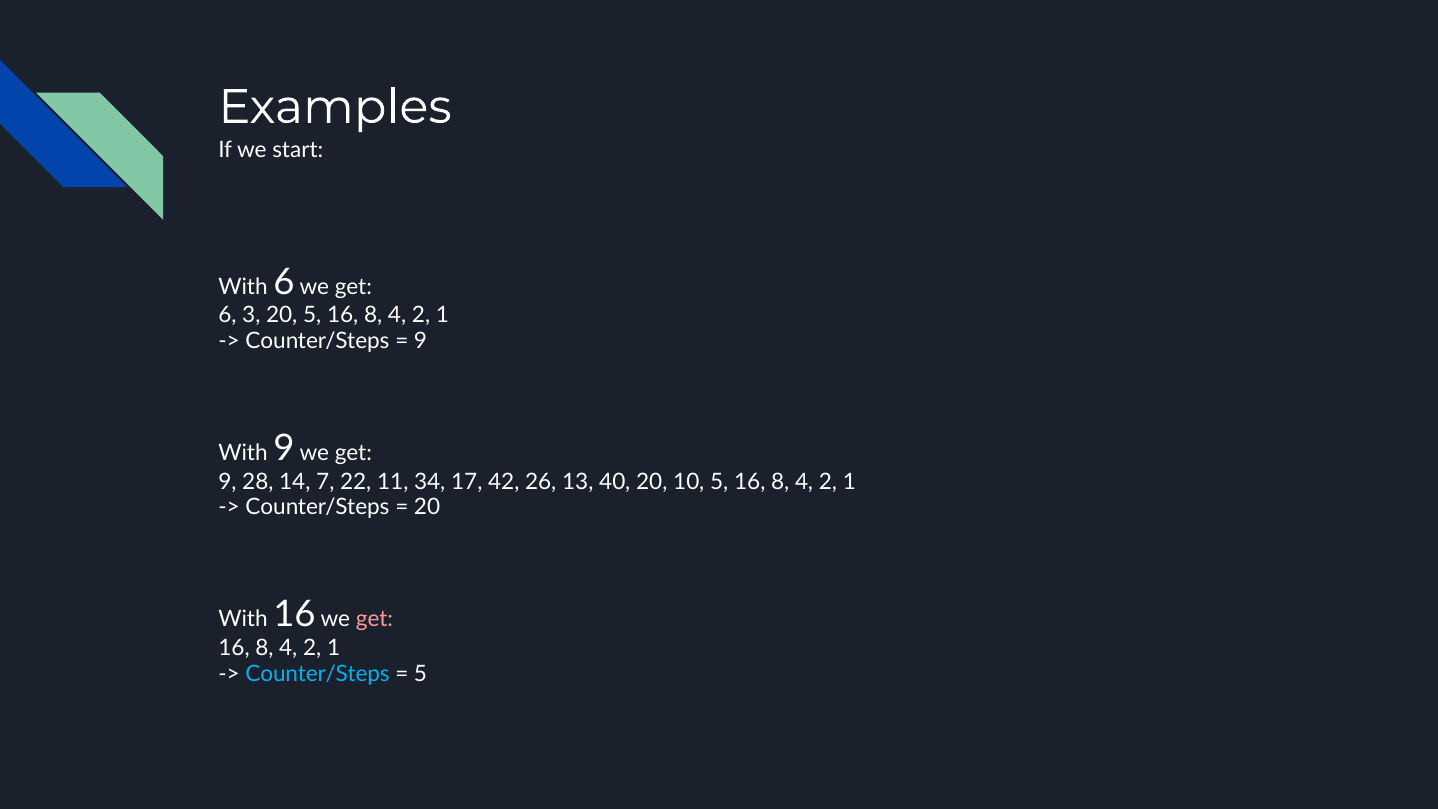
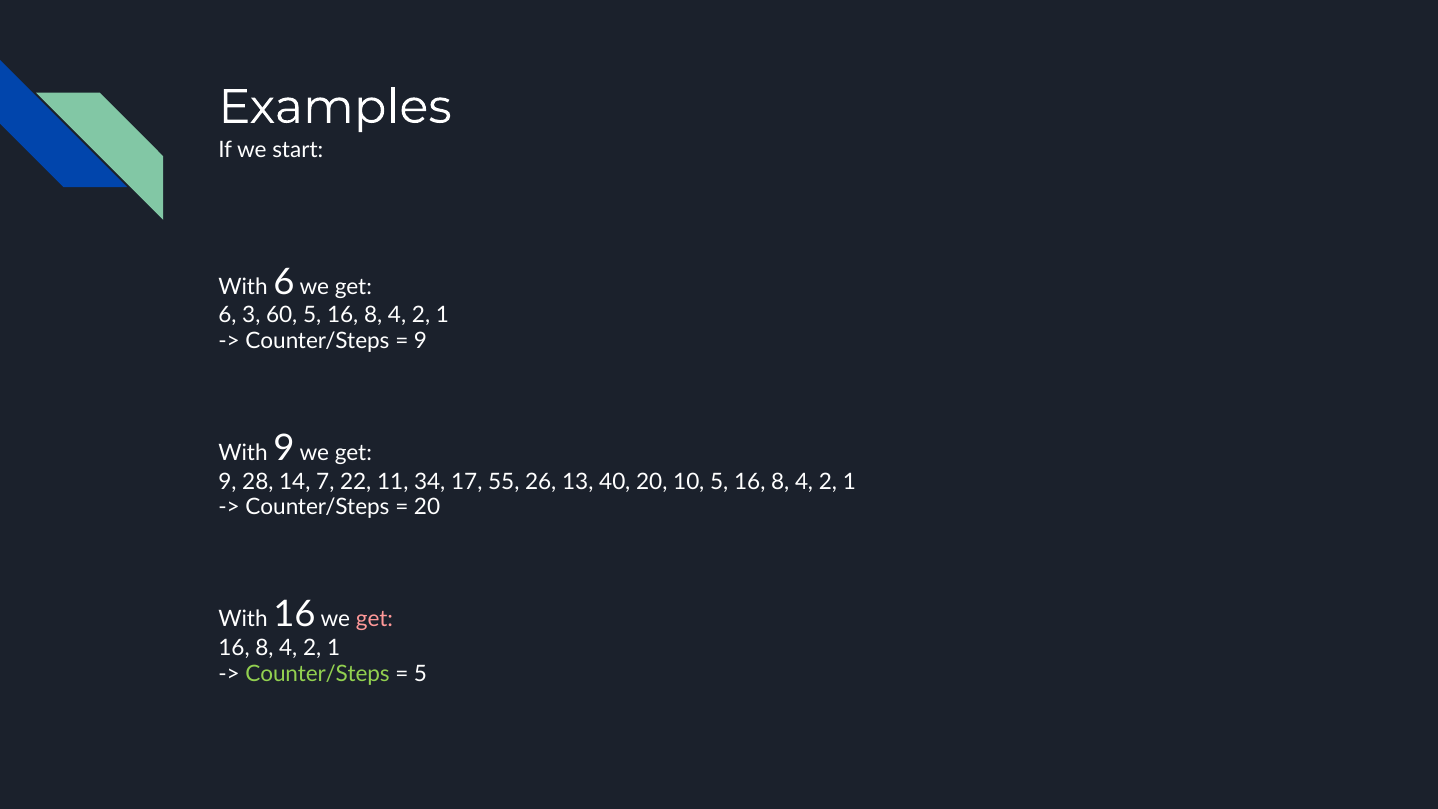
3 20: 20 -> 60
42: 42 -> 55
Counter/Steps at (318, 674) colour: light blue -> light green
